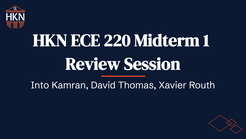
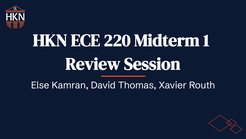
Into: Into -> Else
